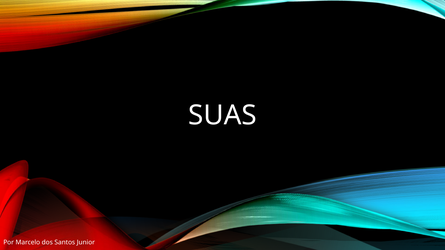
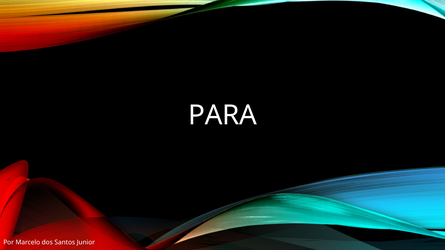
SUAS: SUAS -> PARA
